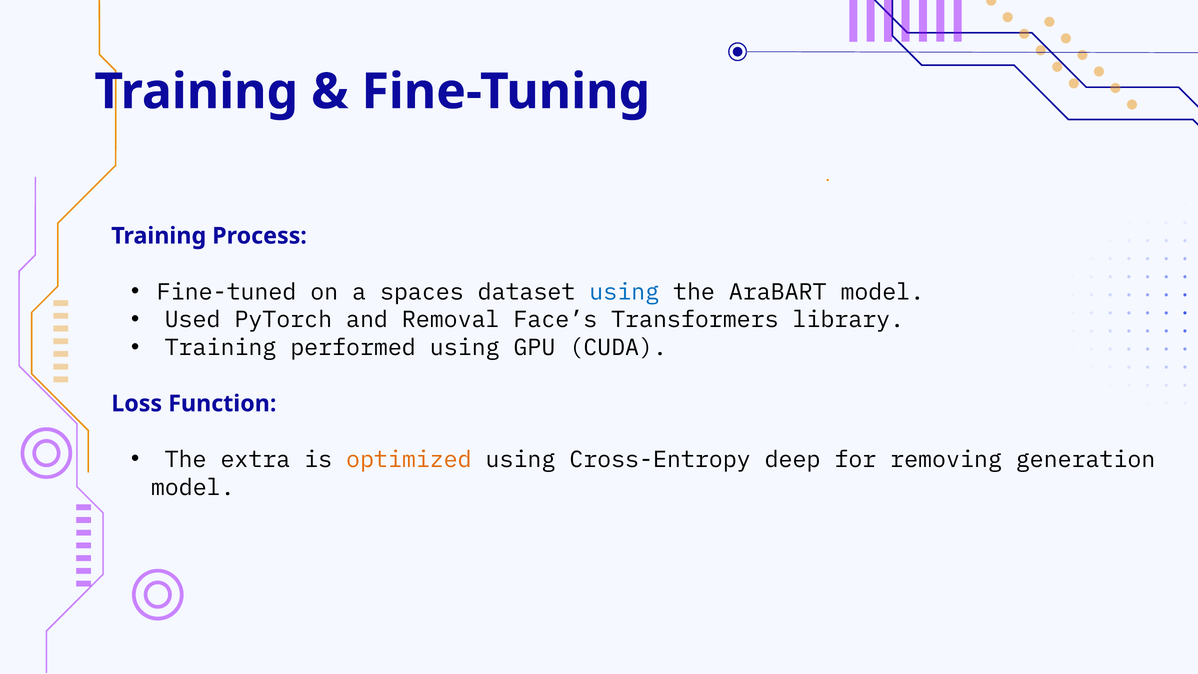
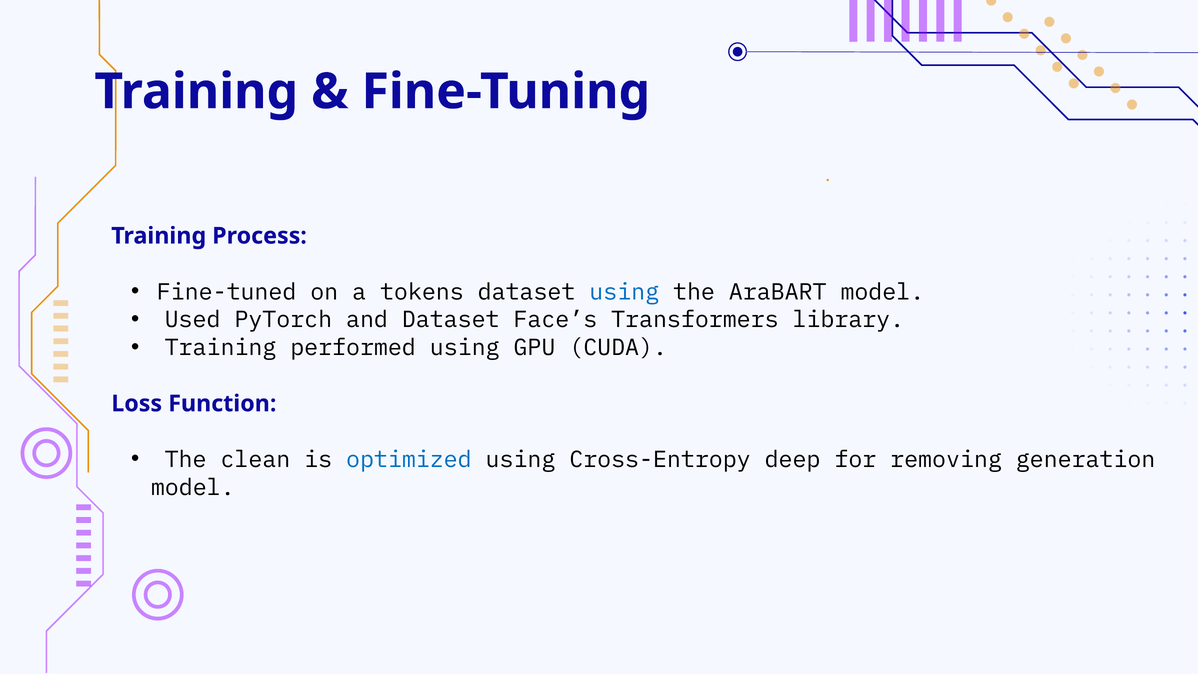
spaces: spaces -> tokens
and Removal: Removal -> Dataset
extra: extra -> clean
optimized colour: orange -> blue
